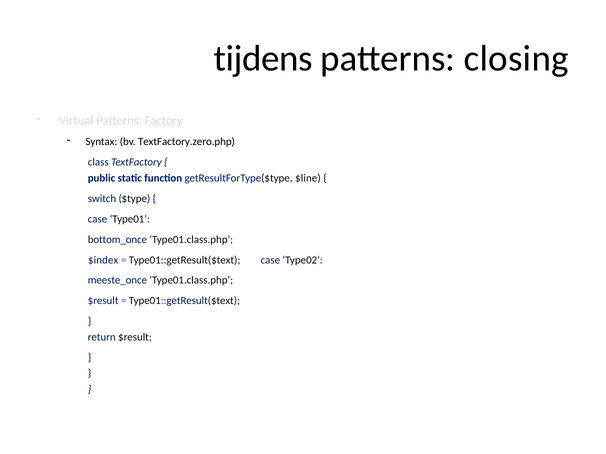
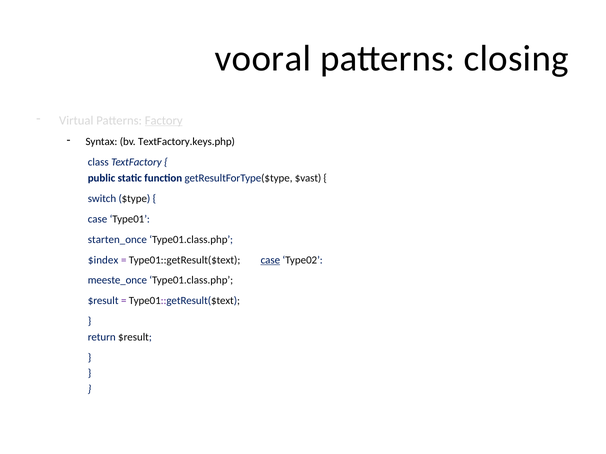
tijdens: tijdens -> vooral
TextFactory.zero.php: TextFactory.zero.php -> TextFactory.keys.php
$line: $line -> $vast
bottom_once: bottom_once -> starten_once
case at (270, 260) underline: none -> present
